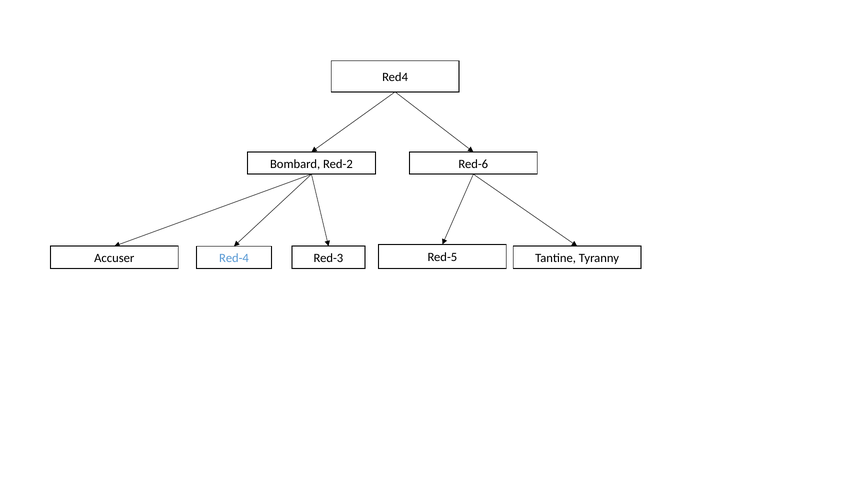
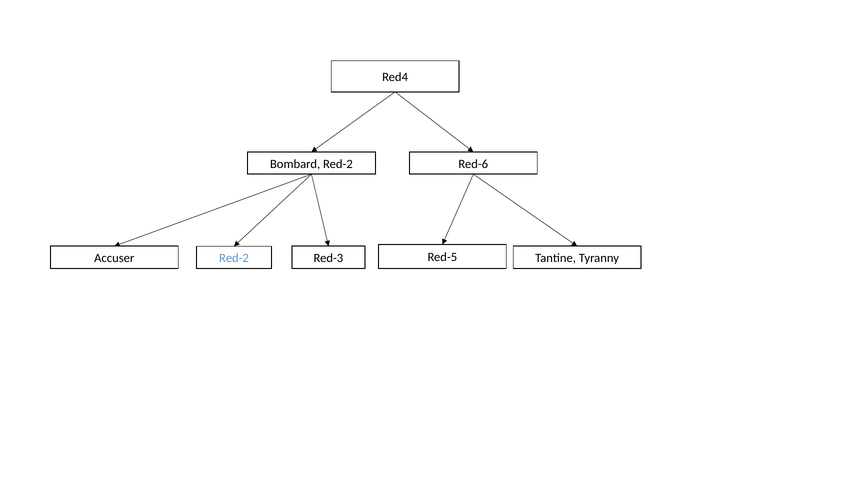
Red-4 at (234, 258): Red-4 -> Red-2
